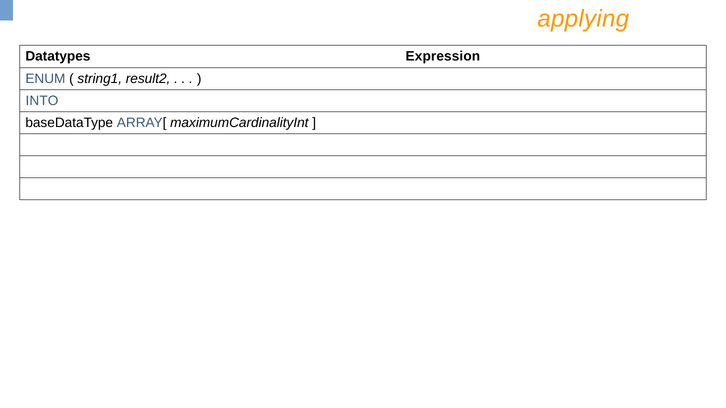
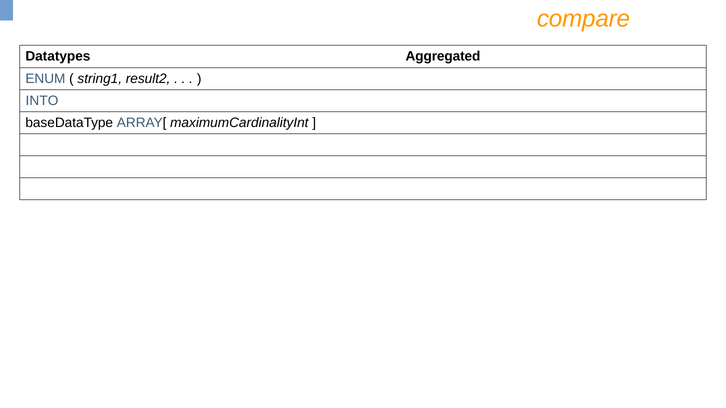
applying: applying -> compare
Expression: Expression -> Aggregated
